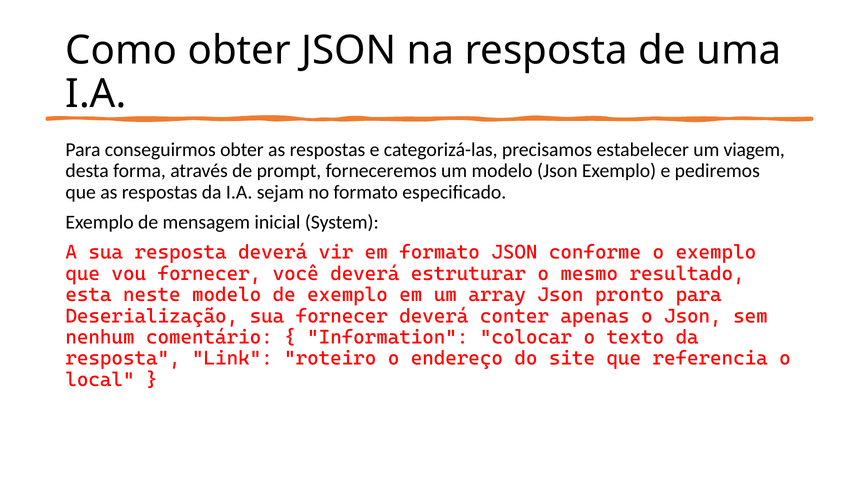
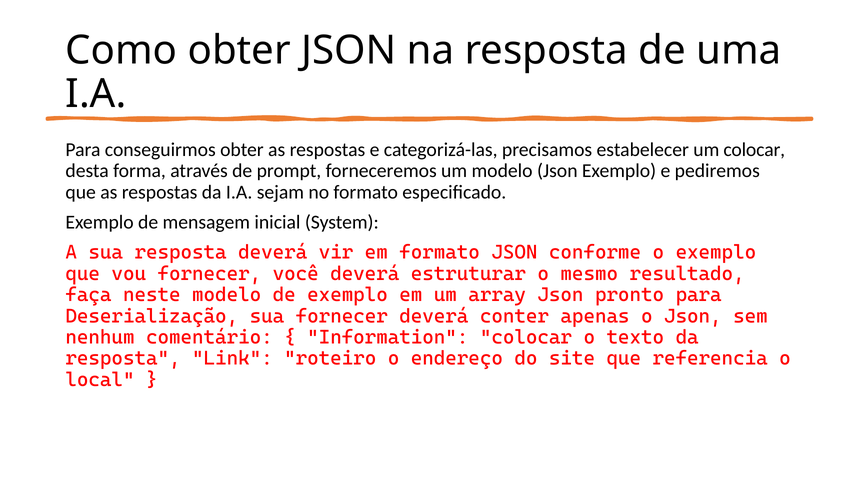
um viagem: viagem -> colocar
esta: esta -> faça
